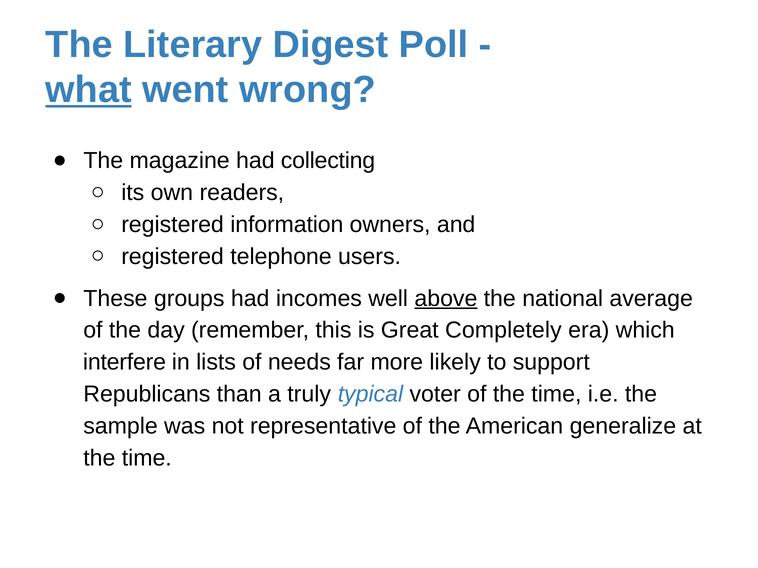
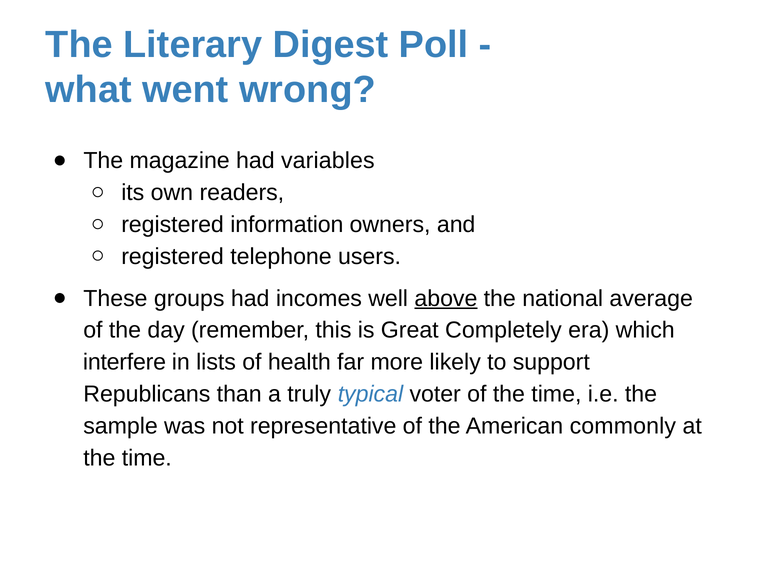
what underline: present -> none
collecting: collecting -> variables
needs: needs -> health
generalize: generalize -> commonly
